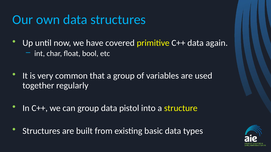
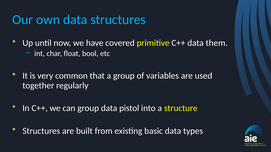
again: again -> them
